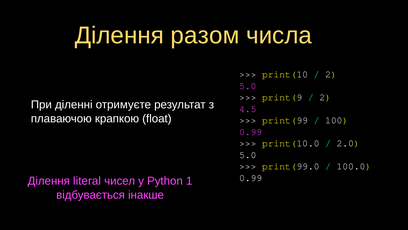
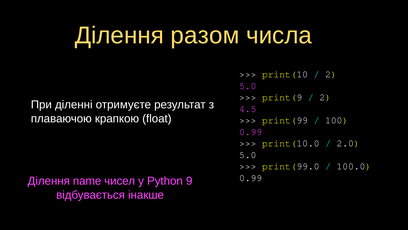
literal: literal -> name
1: 1 -> 9
